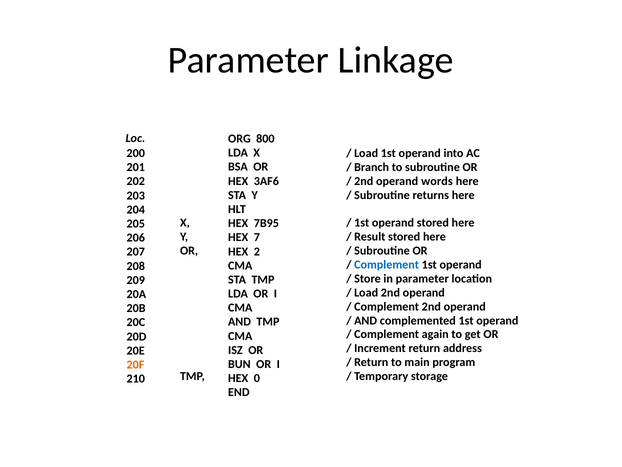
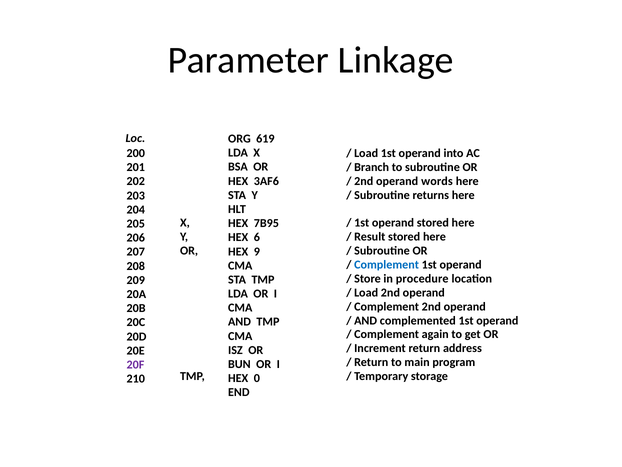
800: 800 -> 619
7: 7 -> 6
2: 2 -> 9
in parameter: parameter -> procedure
20F colour: orange -> purple
